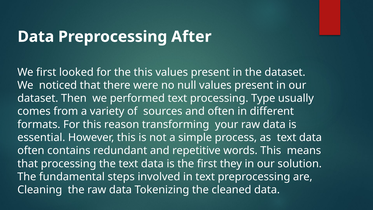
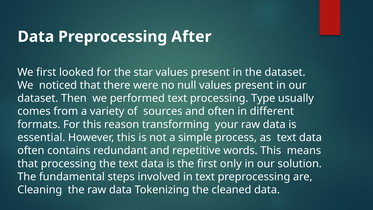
the this: this -> star
they: they -> only
